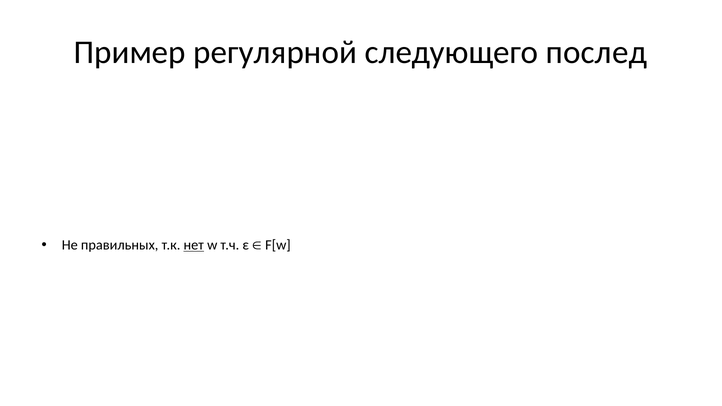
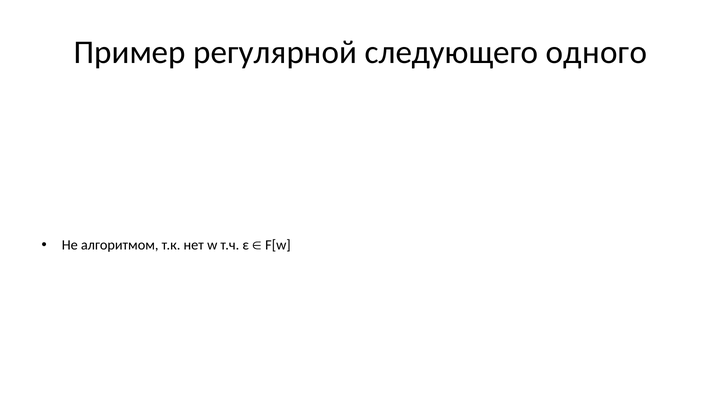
послед: послед -> одного
правильных: правильных -> алгоритмом
нет underline: present -> none
